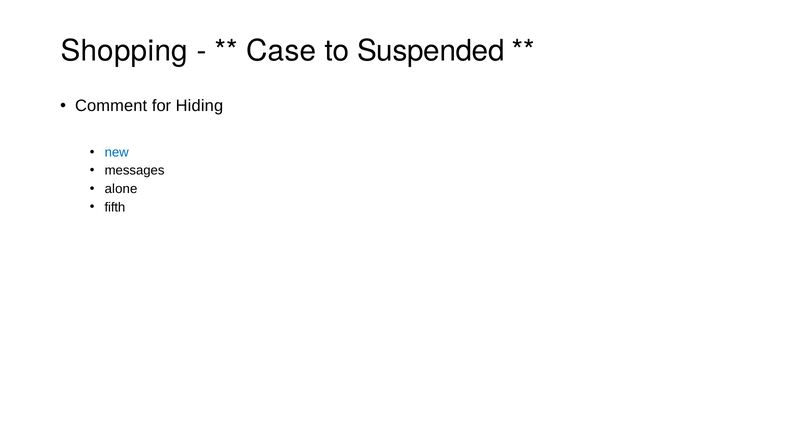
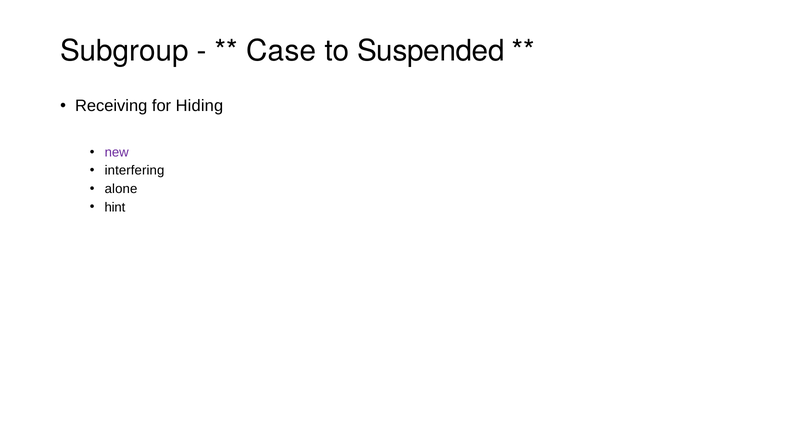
Shopping: Shopping -> Subgroup
Comment: Comment -> Receiving
new colour: blue -> purple
messages: messages -> interfering
fifth: fifth -> hint
